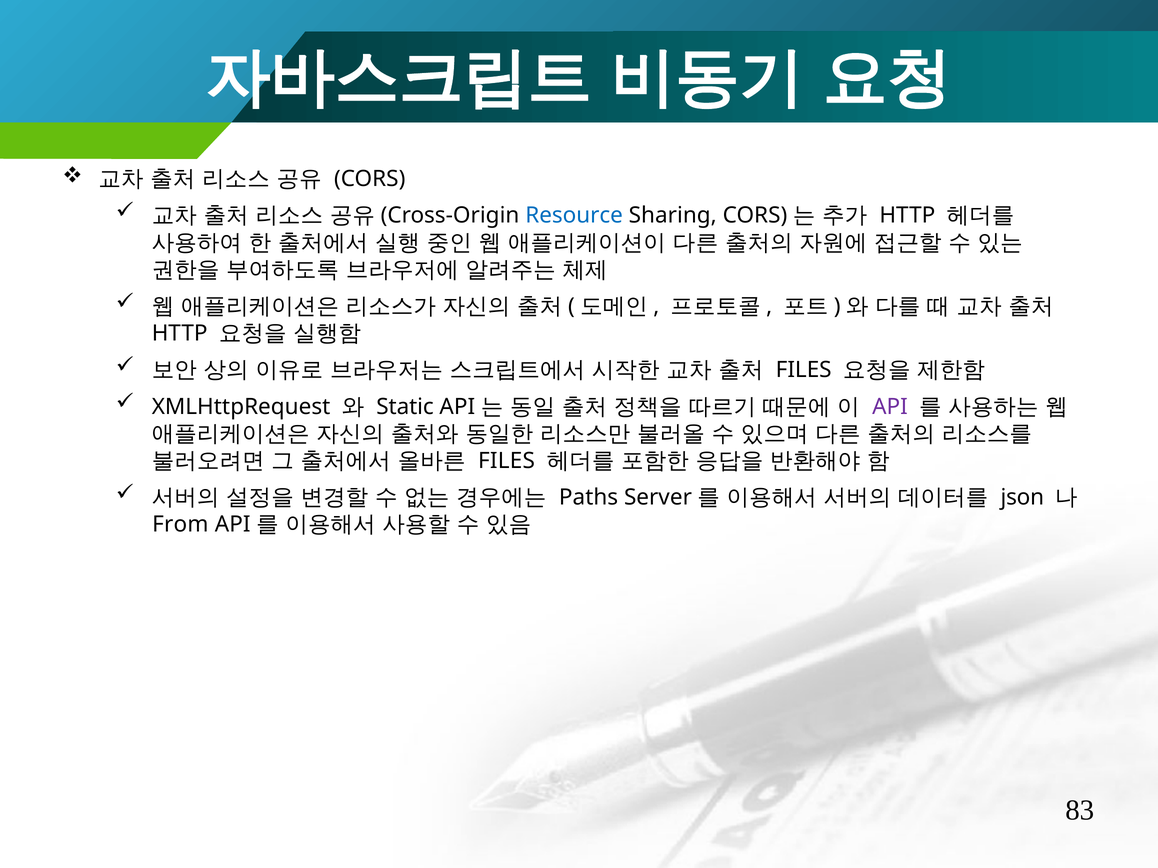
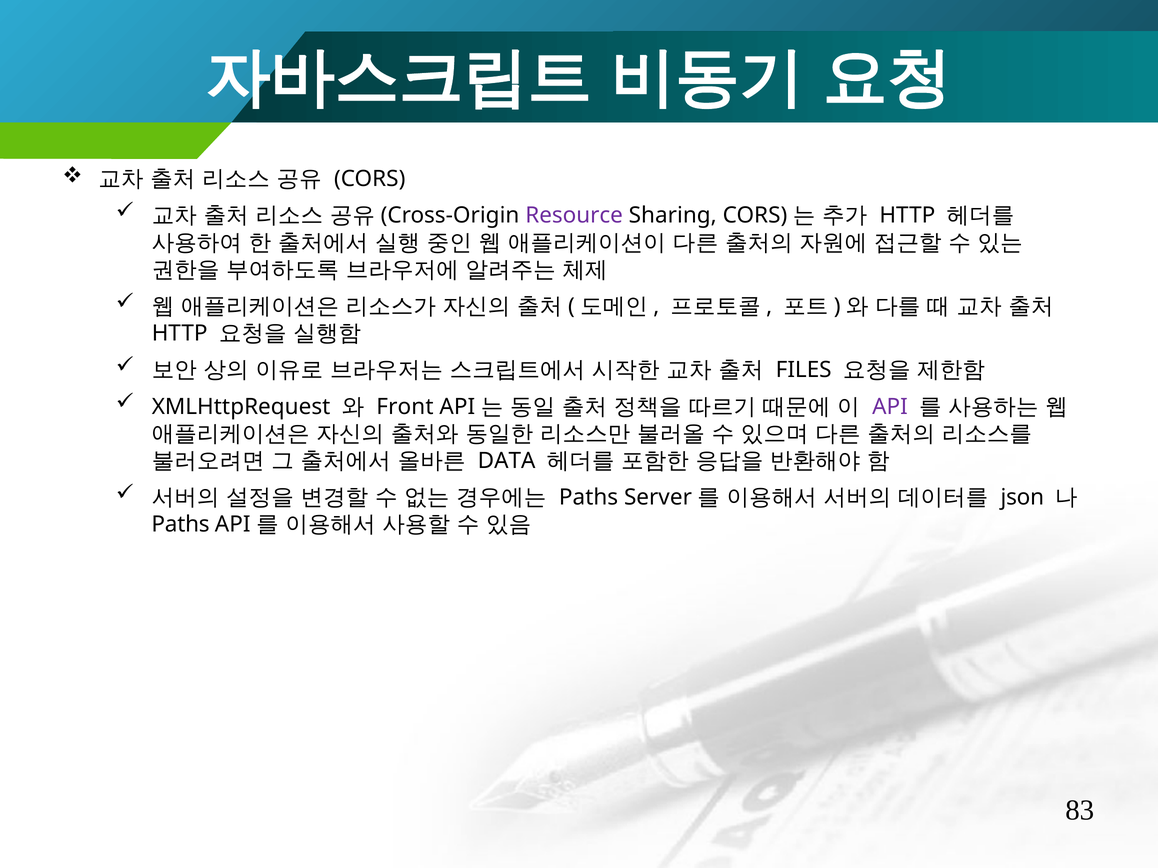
Resource colour: blue -> purple
Static: Static -> Front
FILES at (506, 461): FILES -> DATA
From at (180, 525): From -> Paths
